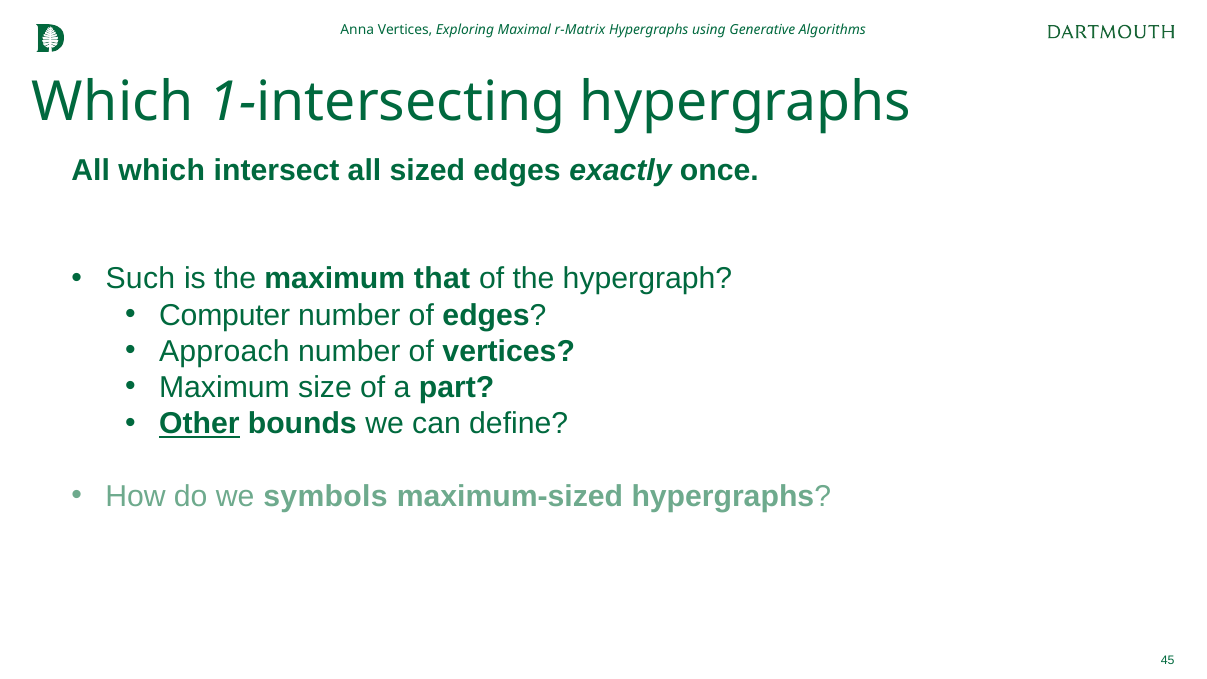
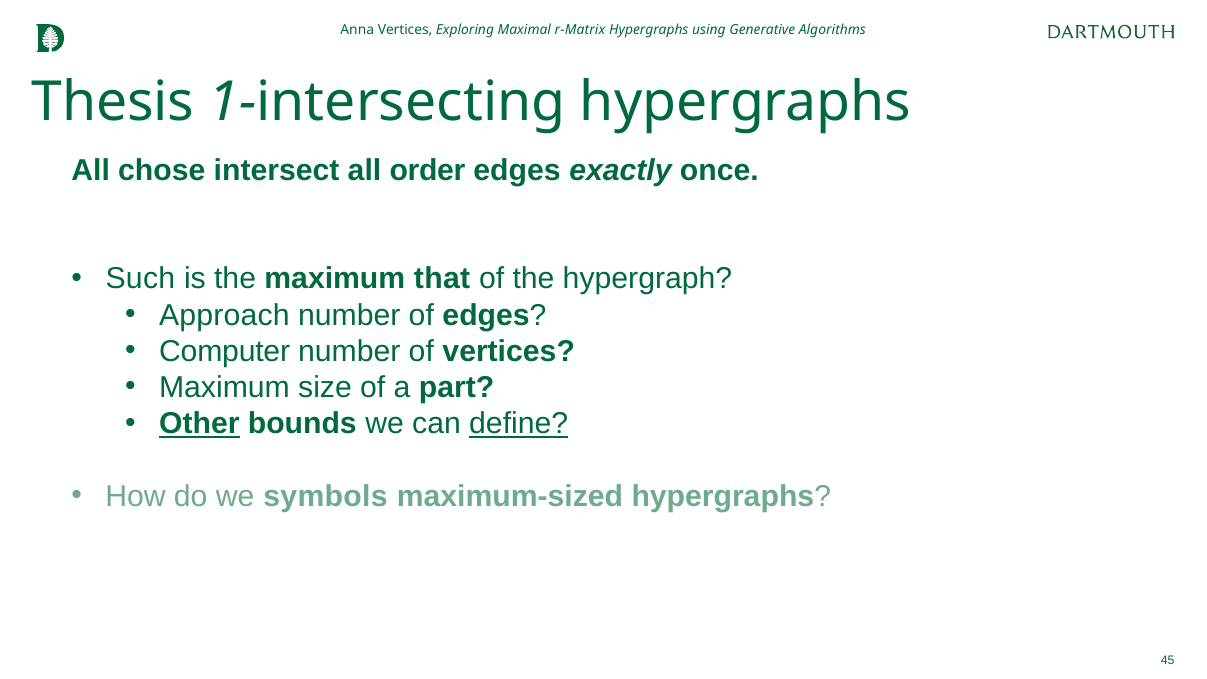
Which at (113, 102): Which -> Thesis
All which: which -> chose
sized: sized -> order
Computer: Computer -> Approach
Approach: Approach -> Computer
define underline: none -> present
